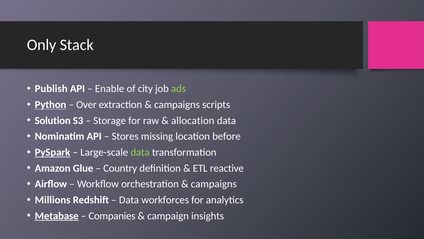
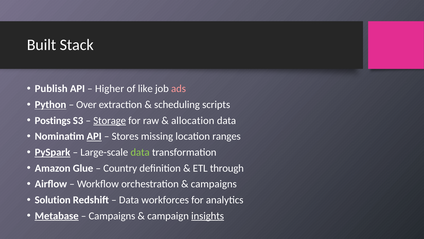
Only: Only -> Built
Enable: Enable -> Higher
city: city -> like
ads colour: light green -> pink
campaigns at (177, 104): campaigns -> scheduling
Solution: Solution -> Postings
Storage underline: none -> present
API at (94, 136) underline: none -> present
before: before -> ranges
reactive: reactive -> through
Millions: Millions -> Solution
Companies at (112, 215): Companies -> Campaigns
insights underline: none -> present
